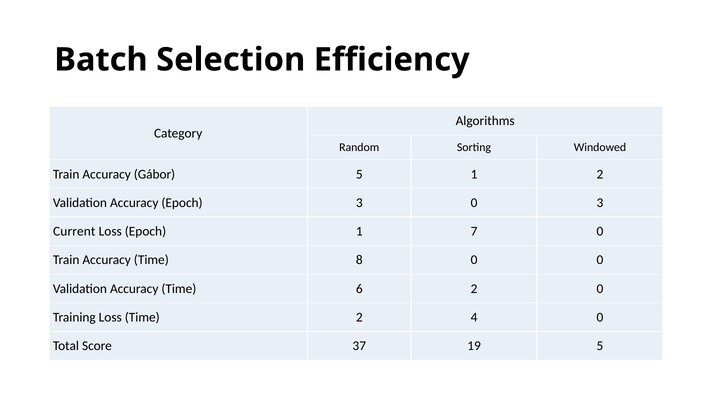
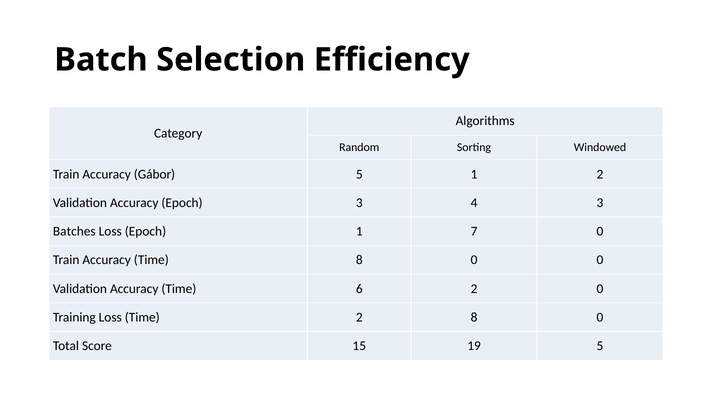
3 0: 0 -> 4
Current: Current -> Batches
2 4: 4 -> 8
37: 37 -> 15
